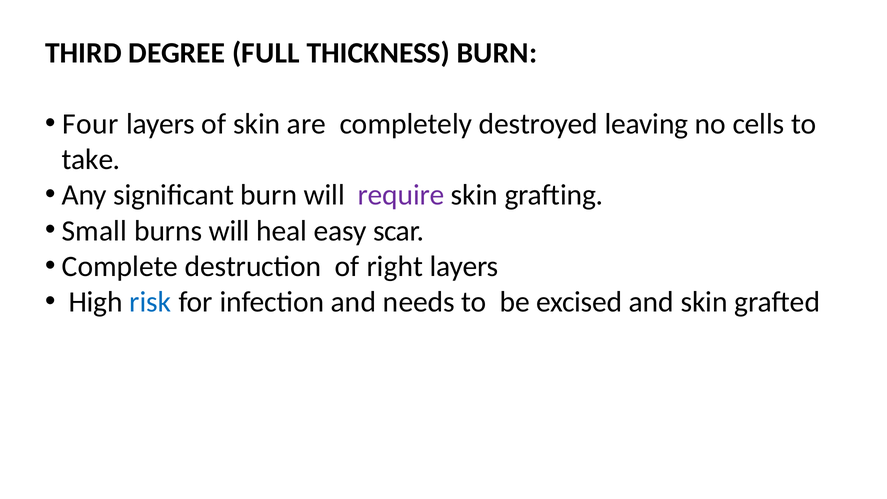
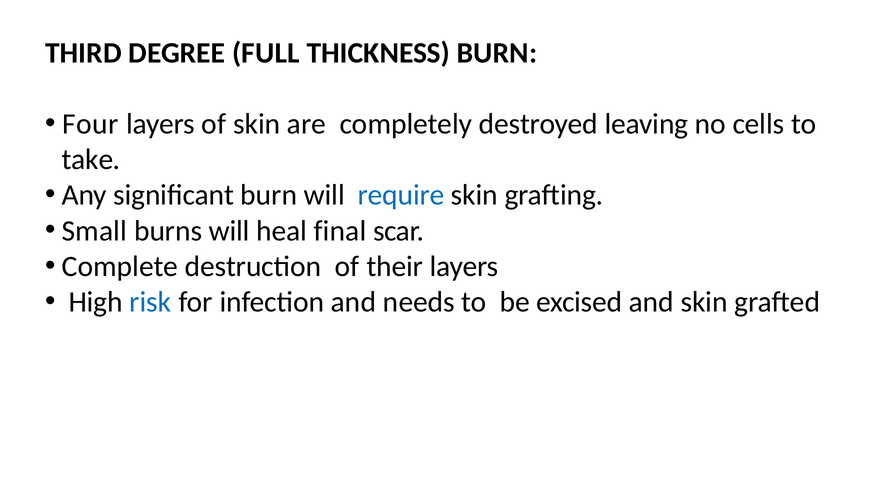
require colour: purple -> blue
easy: easy -> final
right: right -> their
